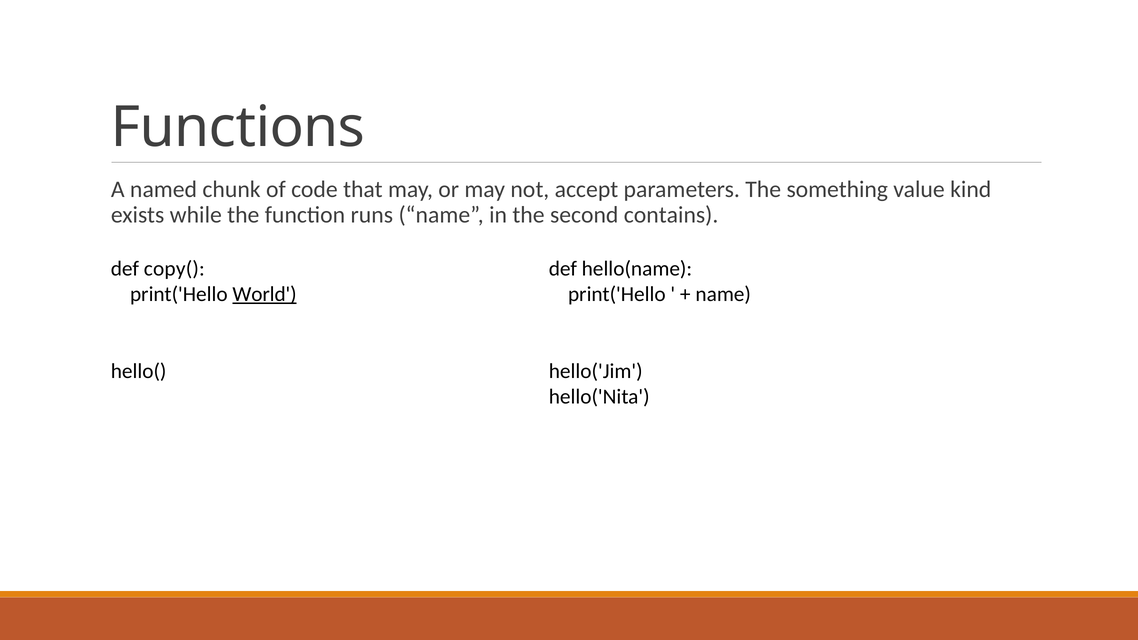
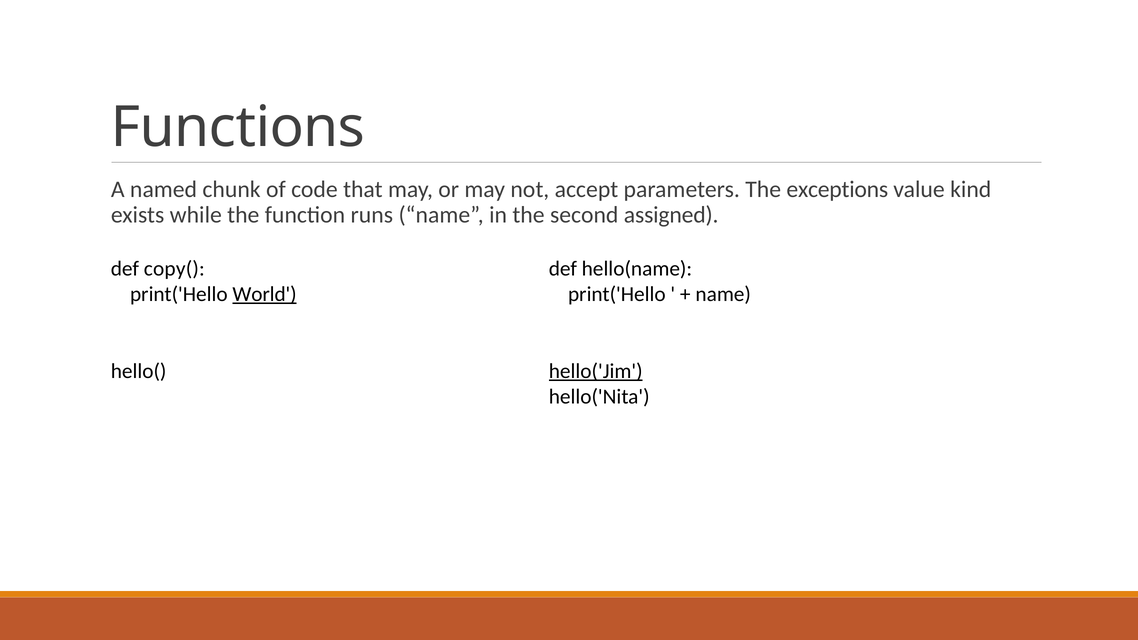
something: something -> exceptions
contains: contains -> assigned
hello('Jim underline: none -> present
